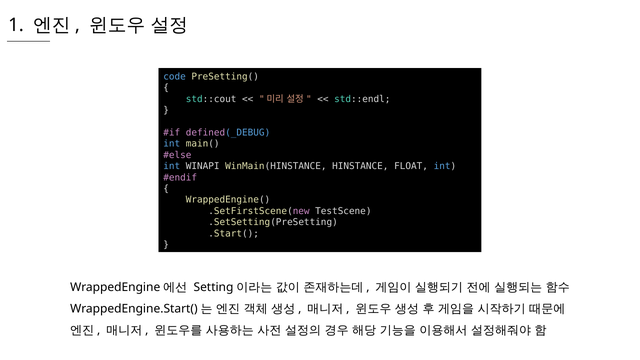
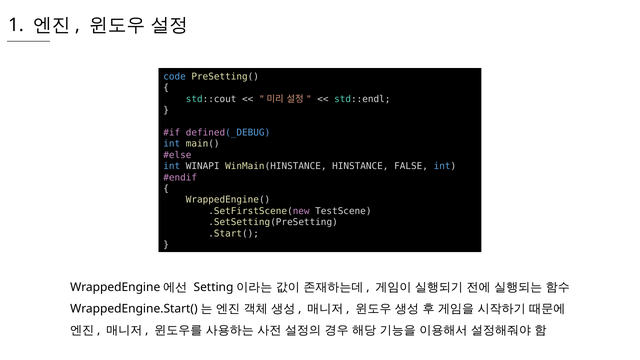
FLOAT: FLOAT -> FALSE
